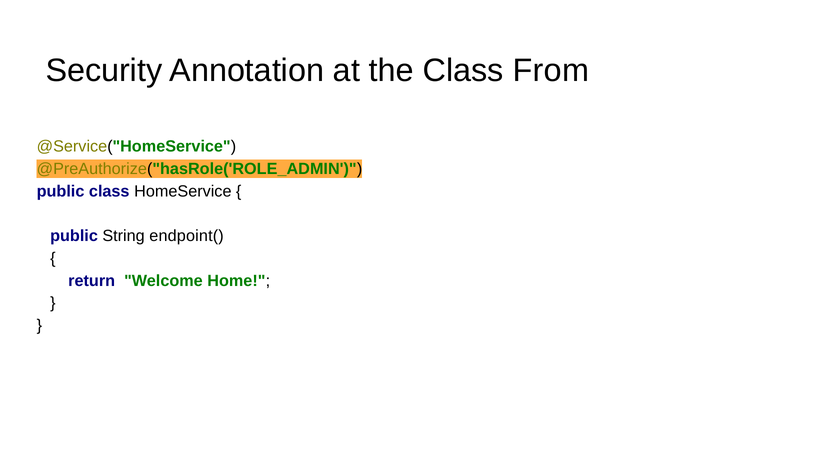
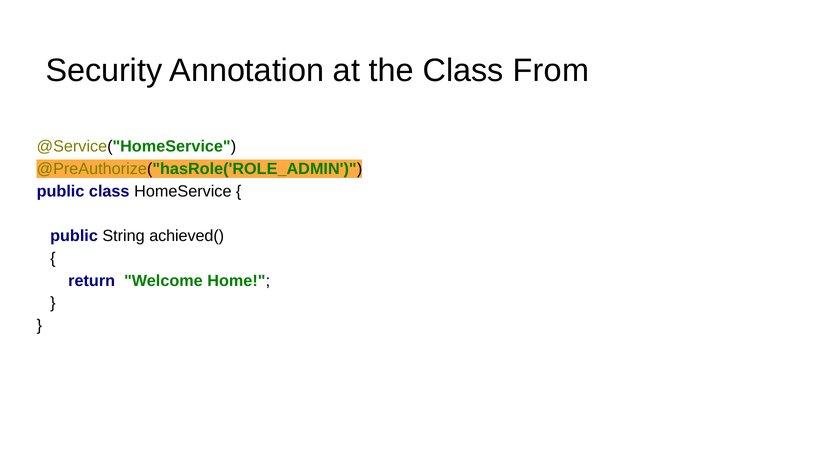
endpoint(: endpoint( -> achieved(
